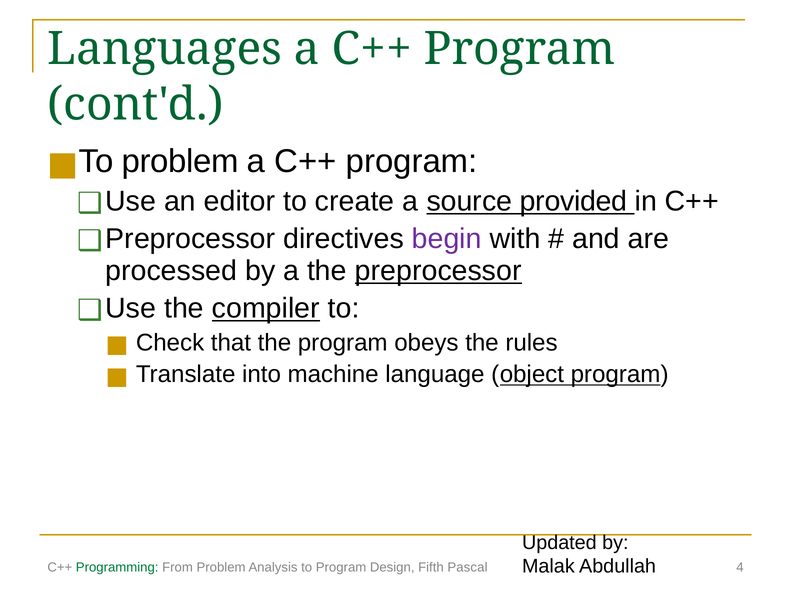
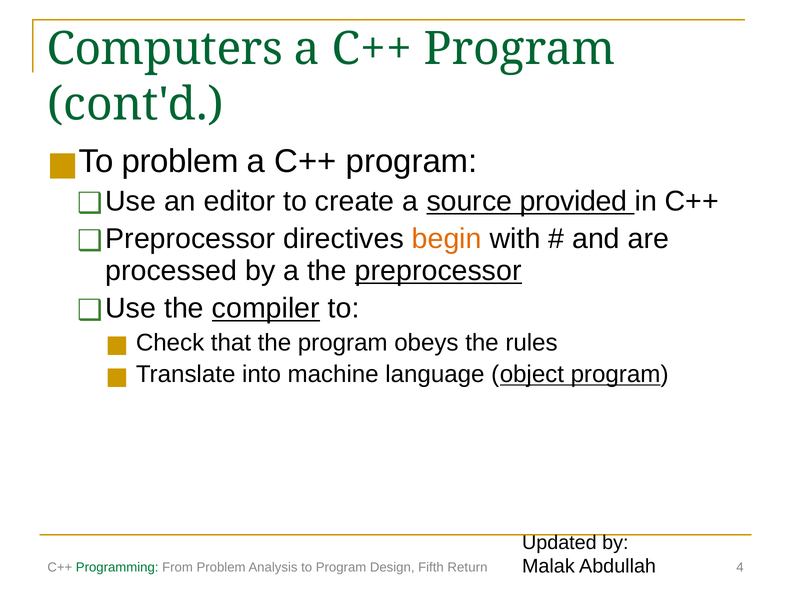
Languages: Languages -> Computers
begin colour: purple -> orange
Pascal: Pascal -> Return
